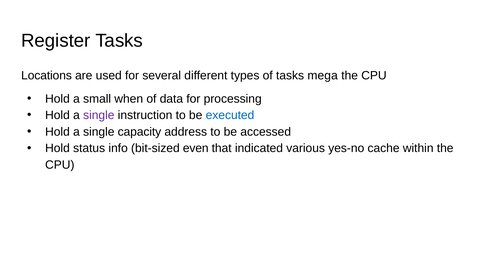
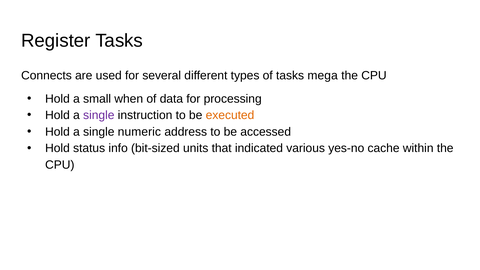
Locations: Locations -> Connects
executed colour: blue -> orange
capacity: capacity -> numeric
even: even -> units
